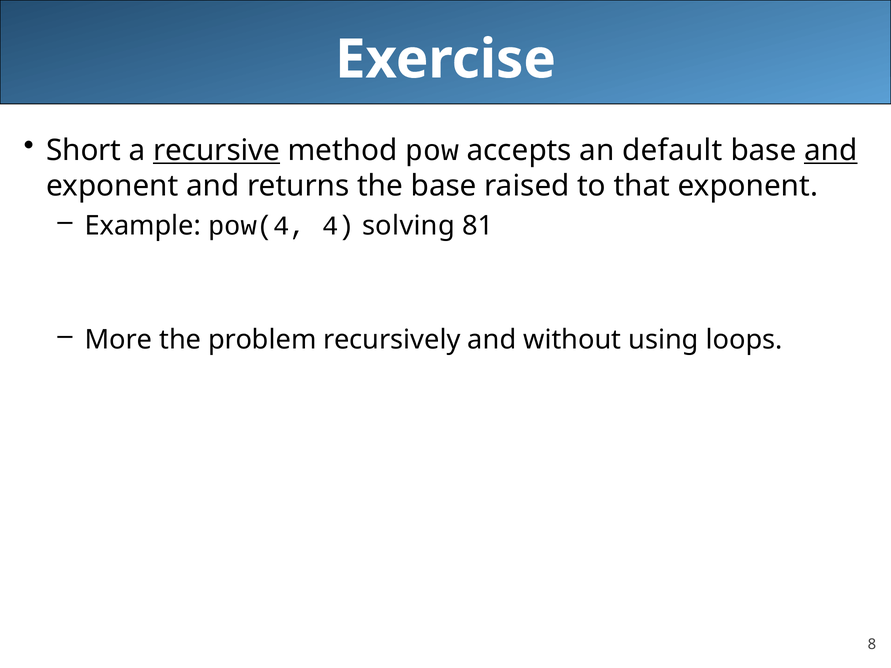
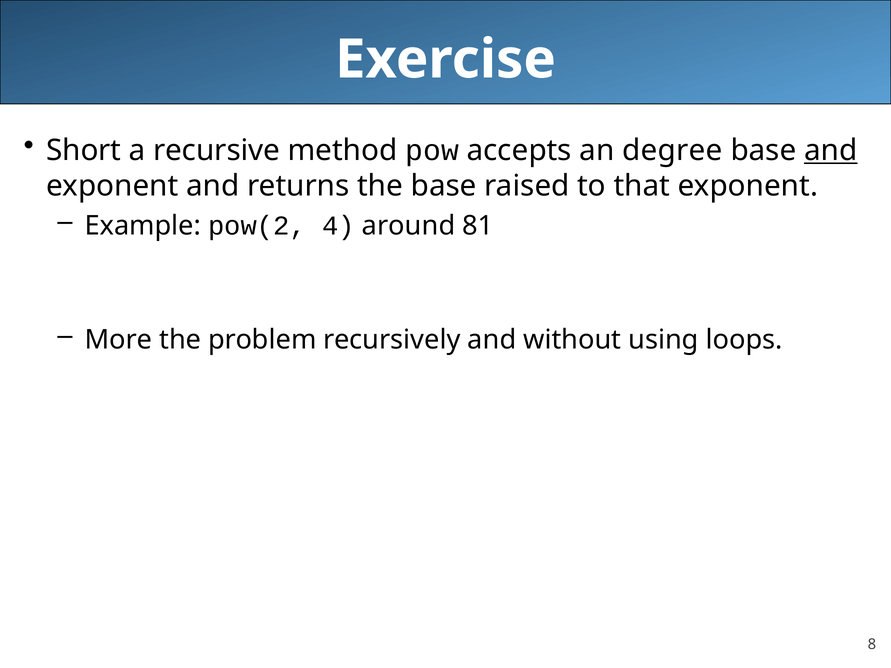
recursive underline: present -> none
default: default -> degree
pow(4: pow(4 -> pow(2
solving: solving -> around
